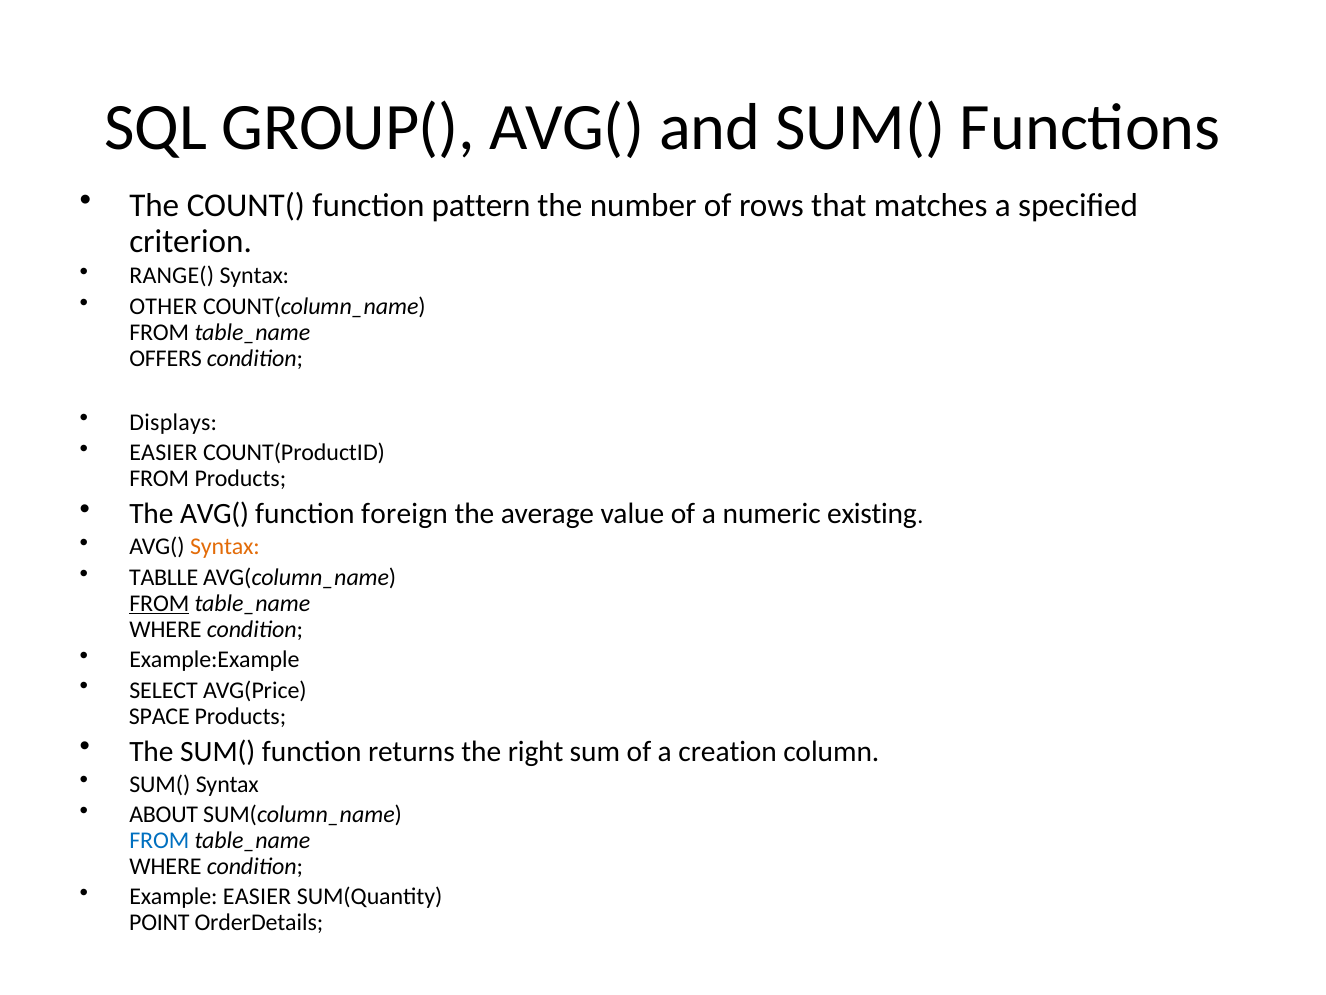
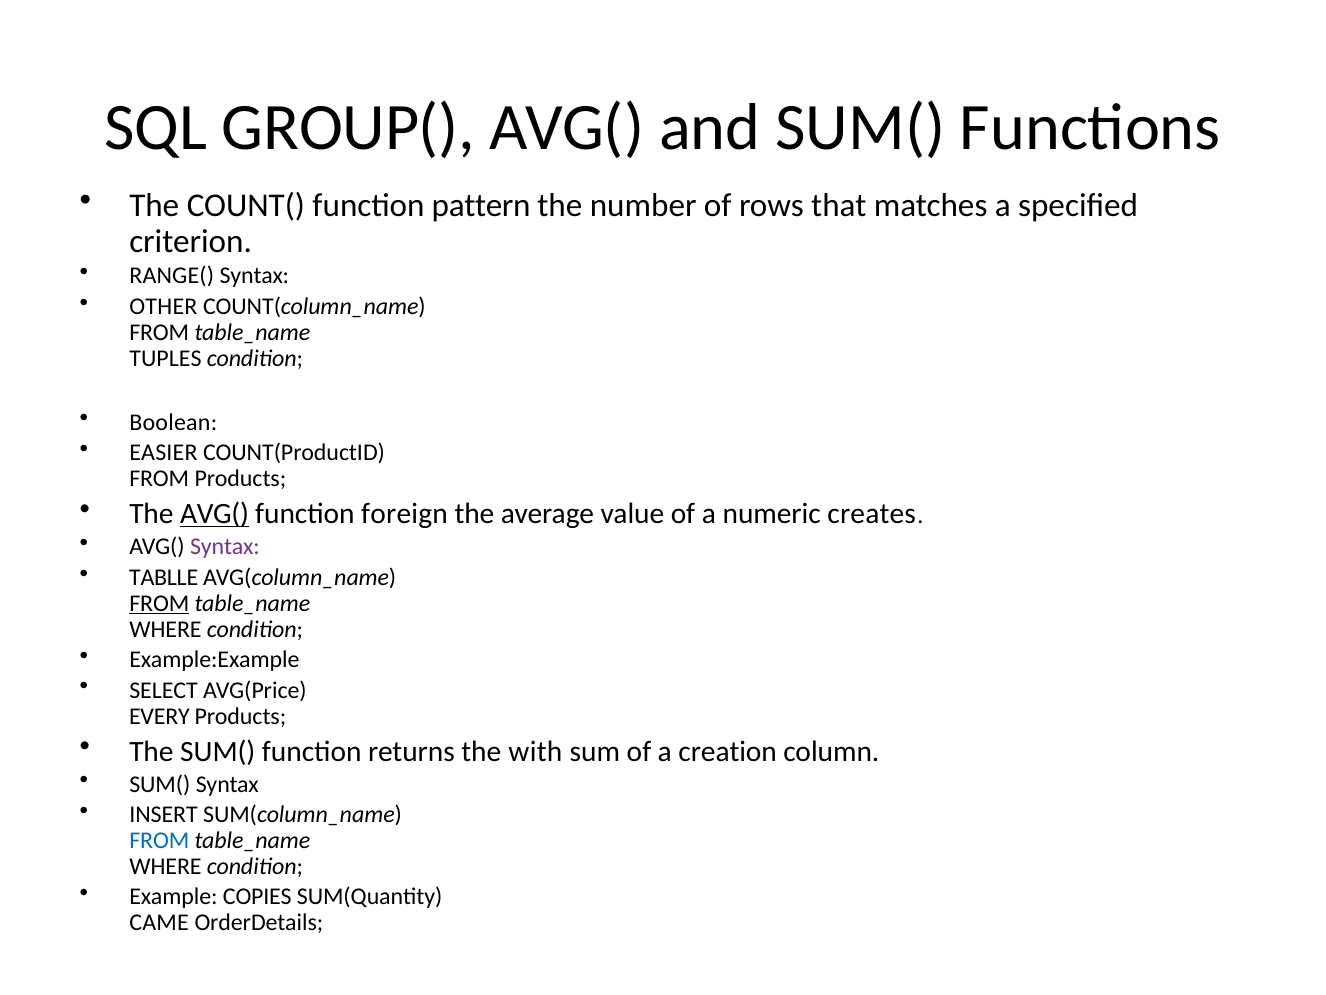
OFFERS: OFFERS -> TUPLES
Displays: Displays -> Boolean
AVG( at (215, 514) underline: none -> present
existing: existing -> creates
Syntax at (225, 546) colour: orange -> purple
SPACE: SPACE -> EVERY
right: right -> with
ABOUT: ABOUT -> INSERT
Example EASIER: EASIER -> COPIES
POINT: POINT -> CAME
